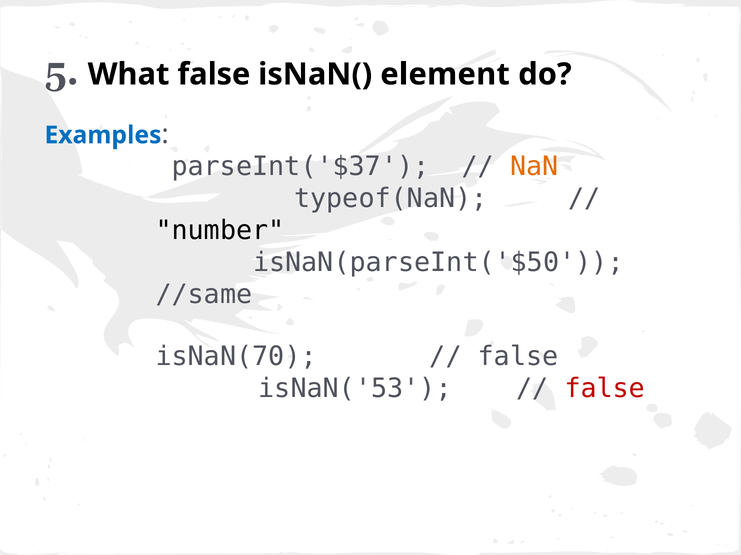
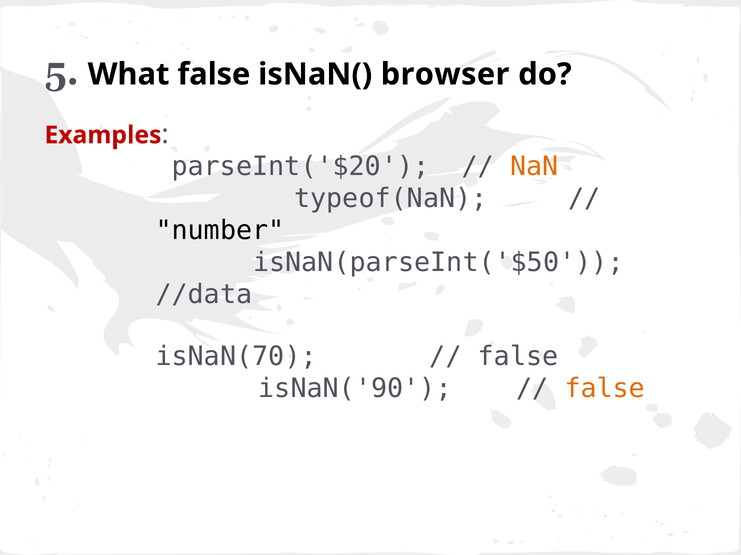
element: element -> browser
Examples colour: blue -> red
parseInt('$37: parseInt('$37 -> parseInt('$20
//same: //same -> //data
isNaN('53: isNaN('53 -> isNaN('90
false at (605, 389) colour: red -> orange
